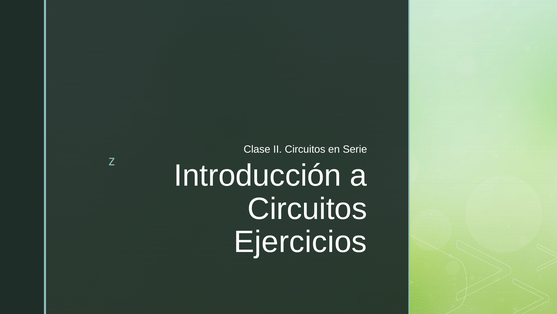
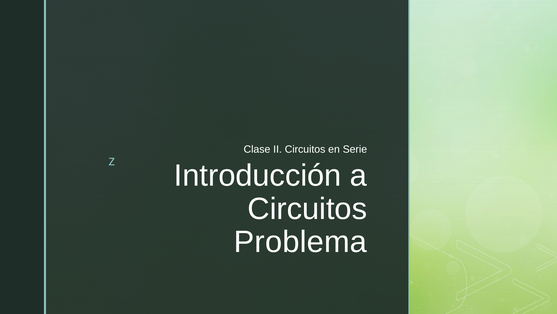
Ejercicios: Ejercicios -> Problema
